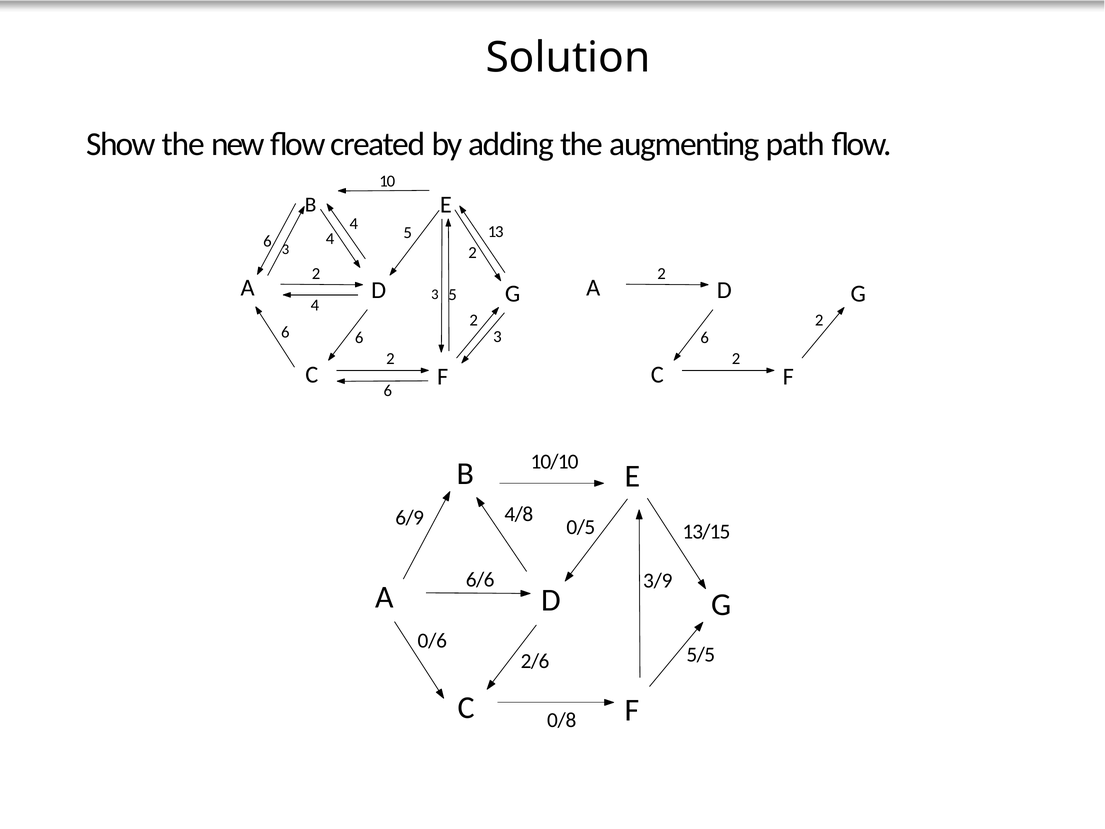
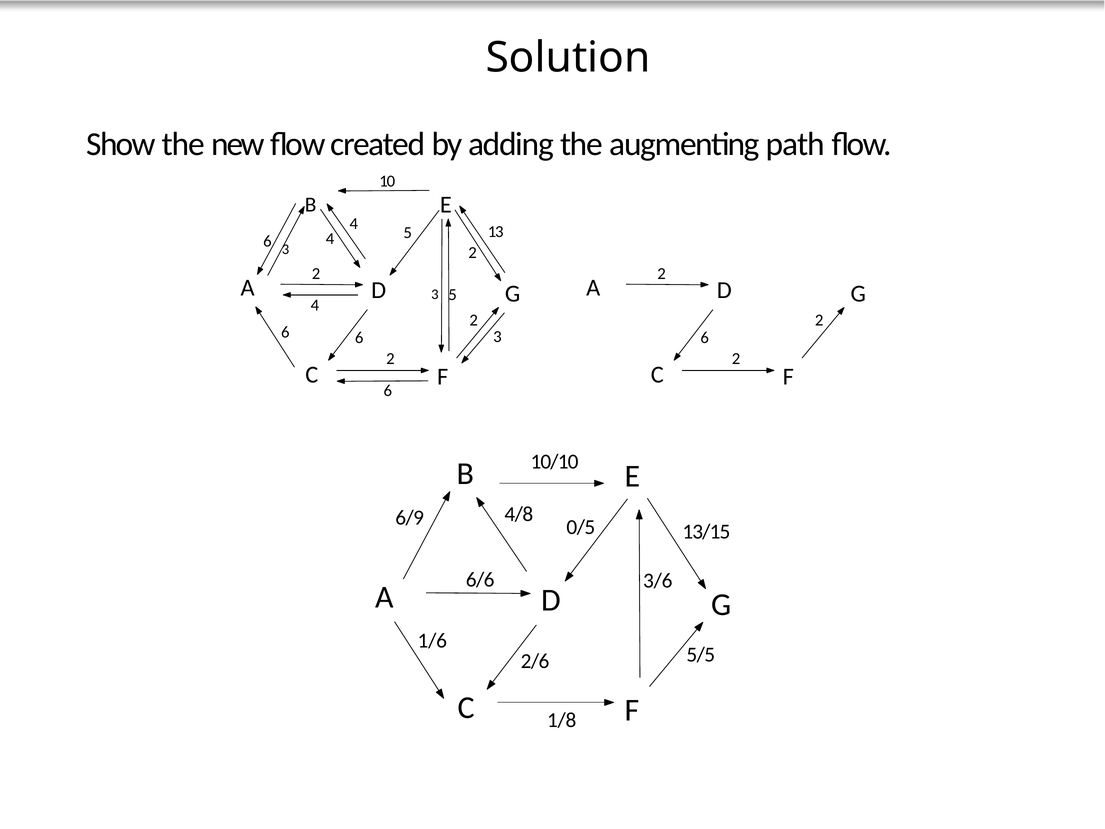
3/9: 3/9 -> 3/6
0/6: 0/6 -> 1/6
0/8: 0/8 -> 1/8
